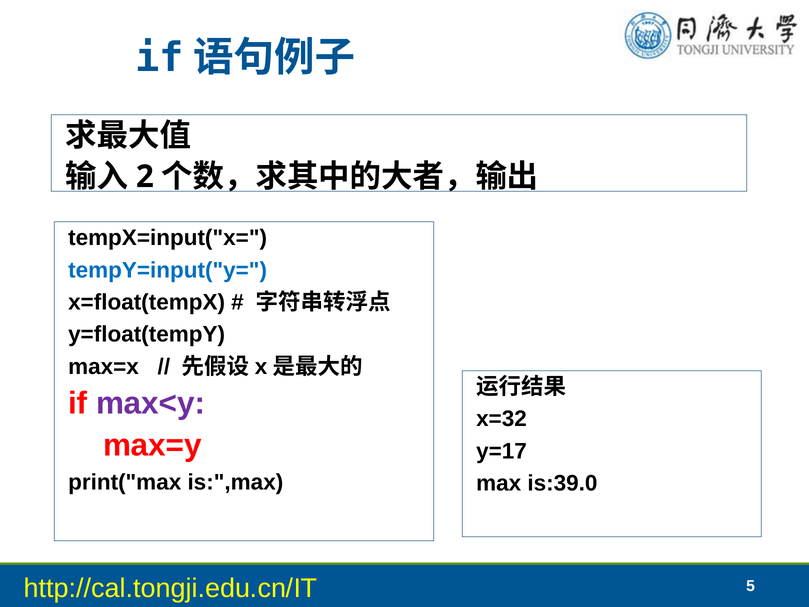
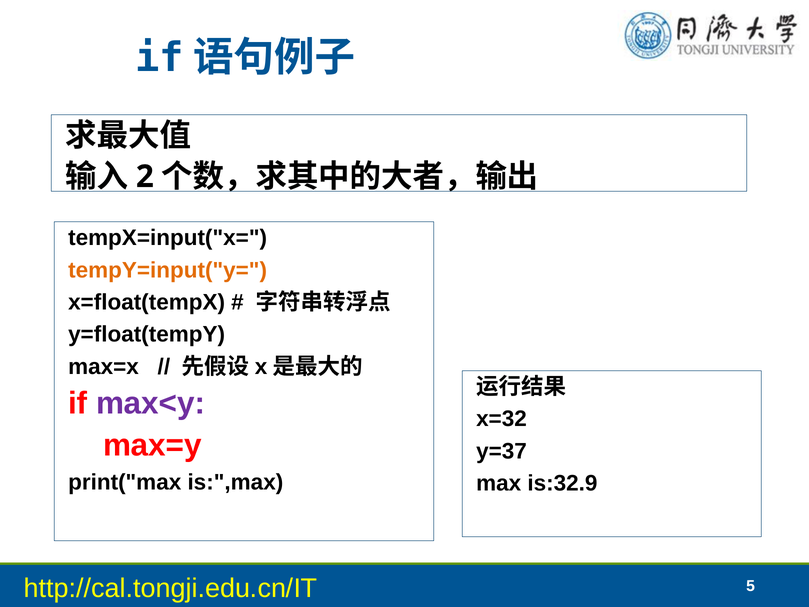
tempY=input("y= colour: blue -> orange
y=17: y=17 -> y=37
is:39.0: is:39.0 -> is:32.9
